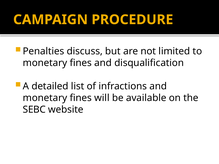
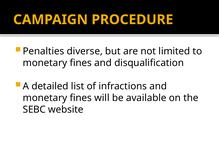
discuss: discuss -> diverse
